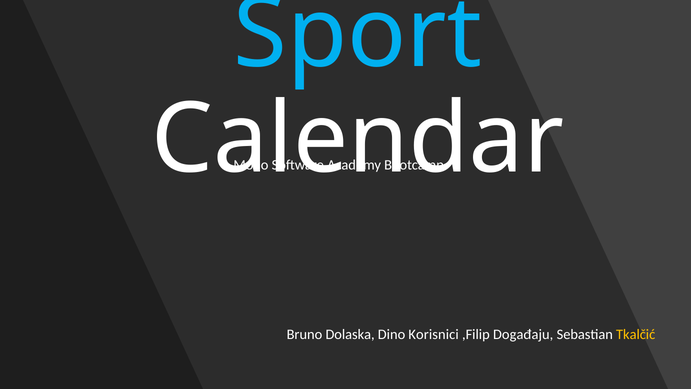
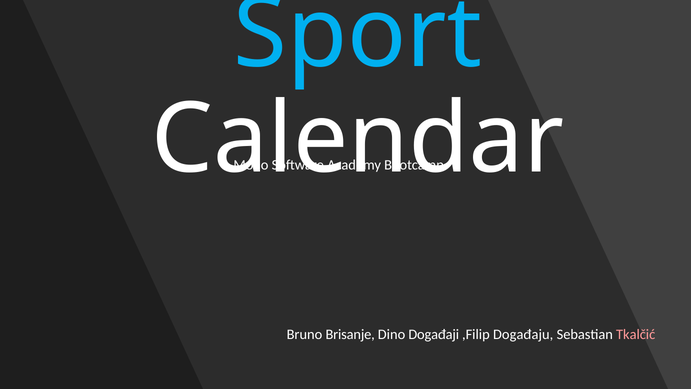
Dolaska: Dolaska -> Brisanje
Korisnici: Korisnici -> Događaji
Tkalčić colour: yellow -> pink
